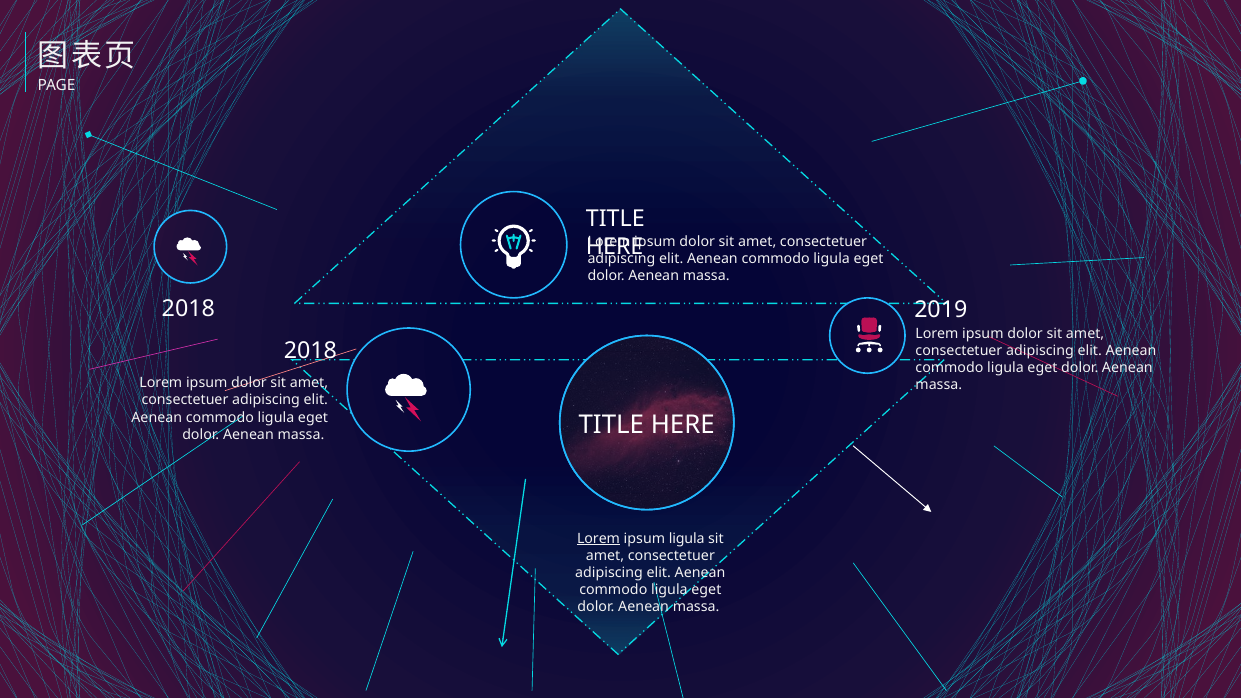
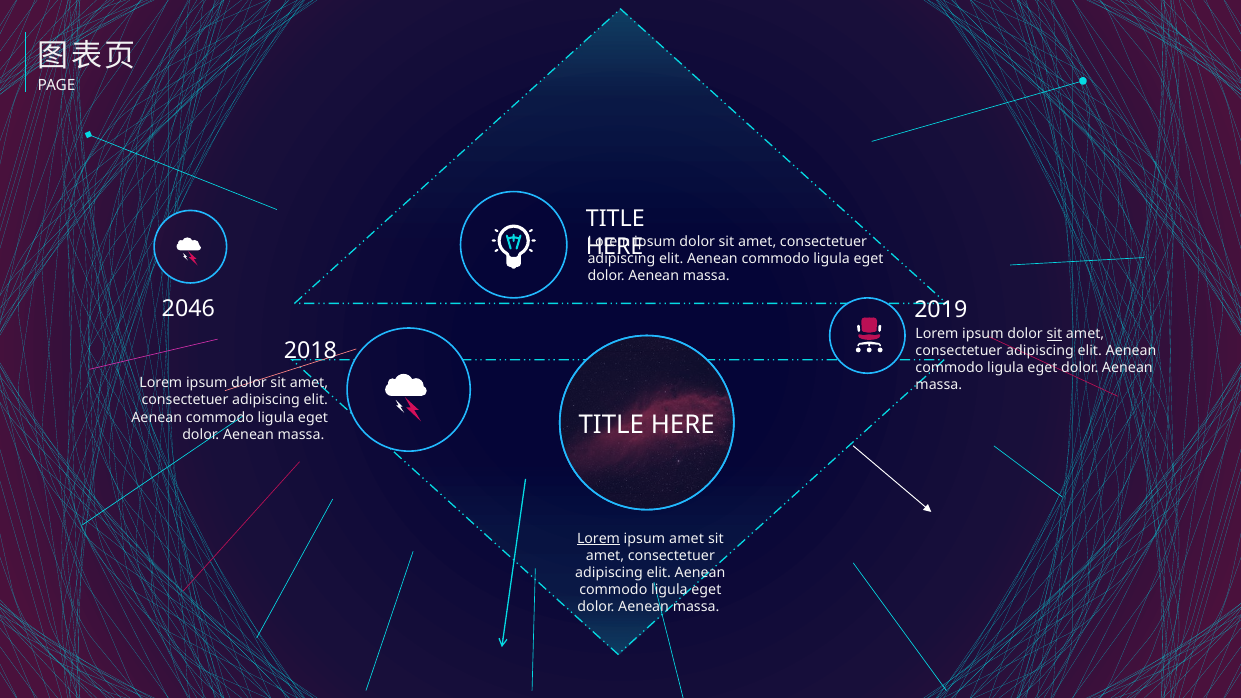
2018 at (188, 309): 2018 -> 2046
sit at (1054, 334) underline: none -> present
ipsum ligula: ligula -> amet
